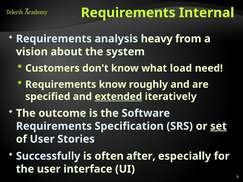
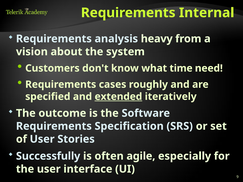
load: load -> time
Requirements know: know -> cases
set underline: present -> none
after: after -> agile
